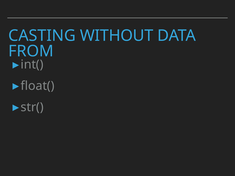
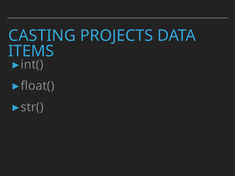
WITHOUT: WITHOUT -> PROJECTS
FROM: FROM -> ITEMS
